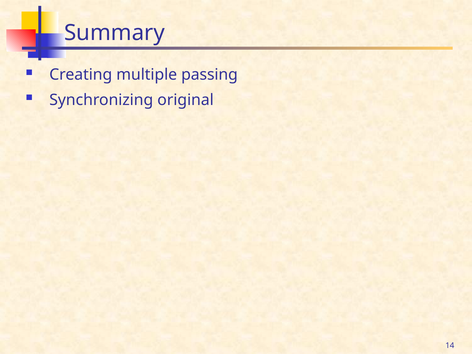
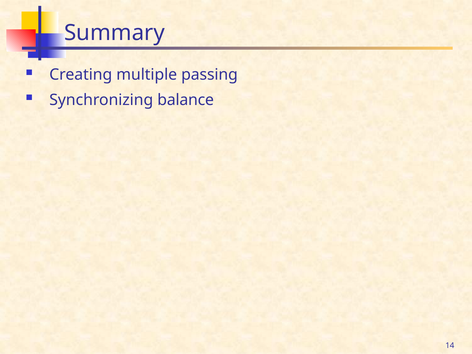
original: original -> balance
